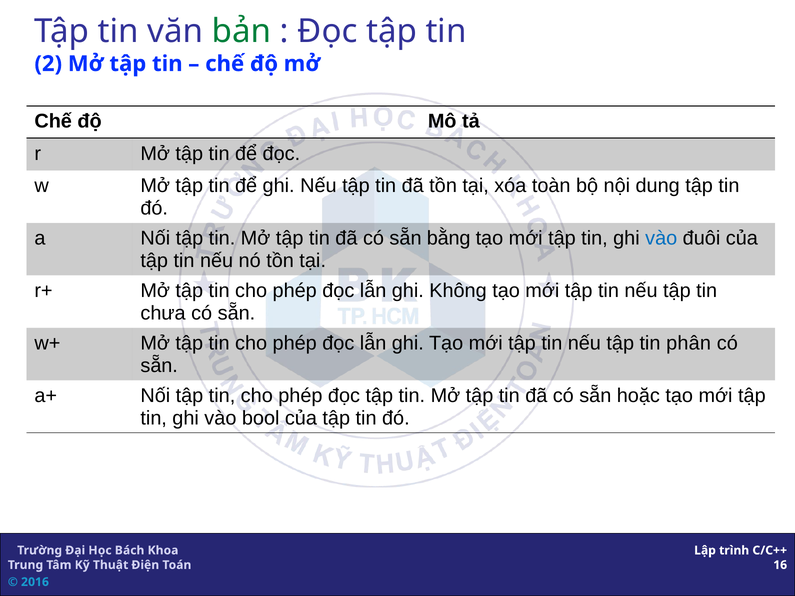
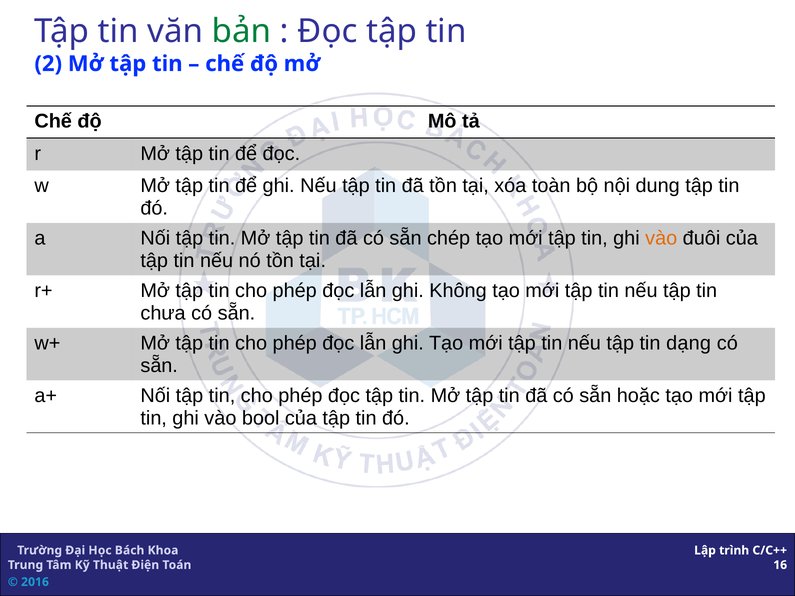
bằng: bằng -> chép
vào at (661, 238) colour: blue -> orange
phân: phân -> dạng
